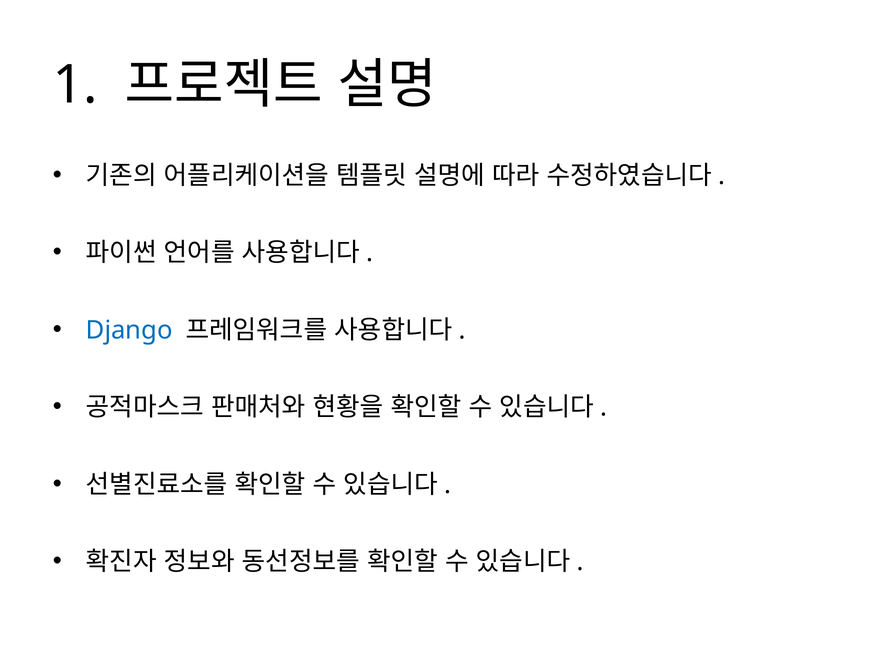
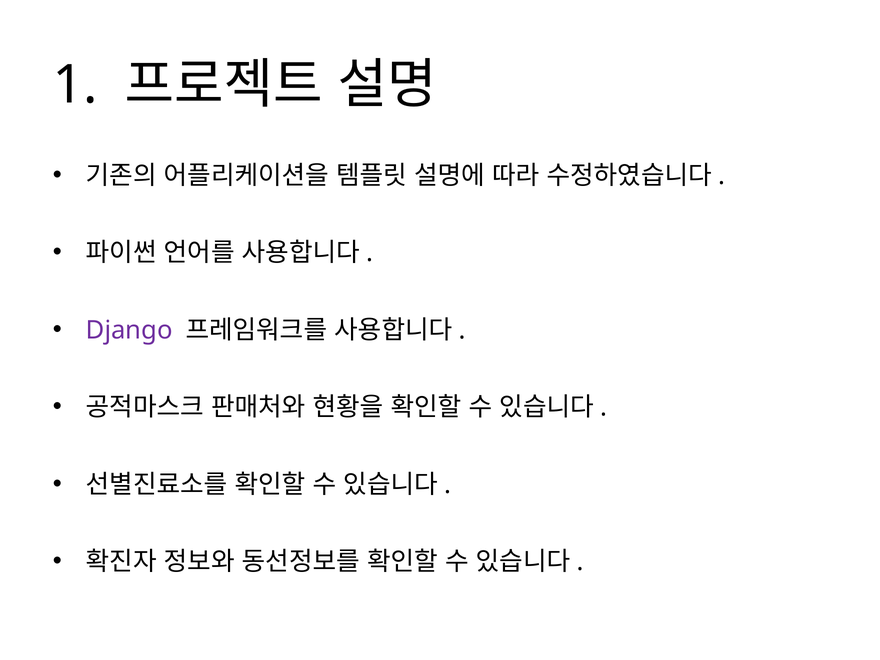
Django colour: blue -> purple
